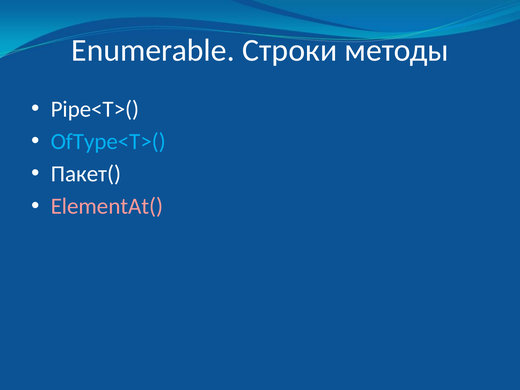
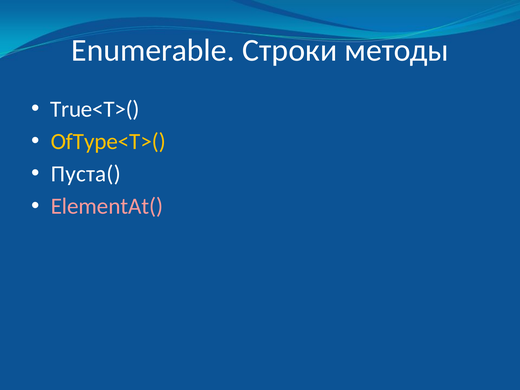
Pipe<T>(: Pipe<T>( -> True<T>(
OfType<T>( colour: light blue -> yellow
Пакет(: Пакет( -> Пуста(
